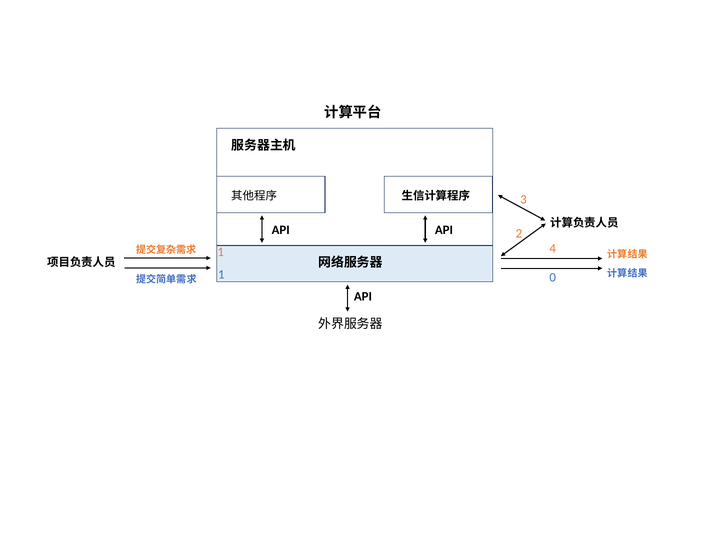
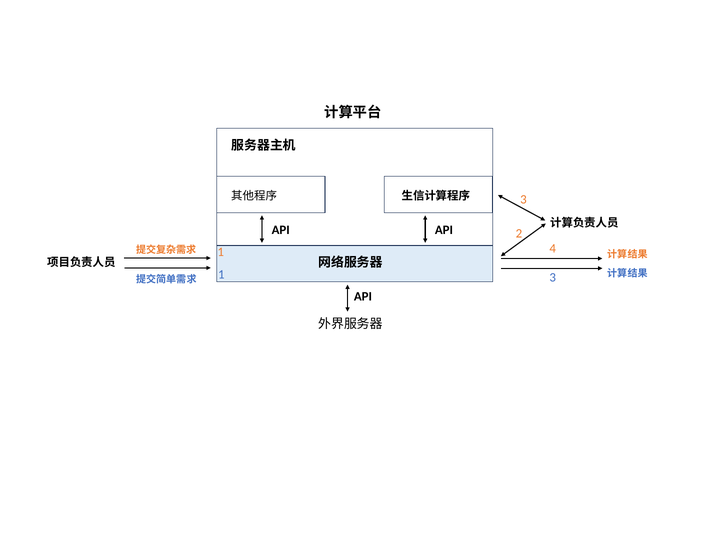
1 0: 0 -> 3
